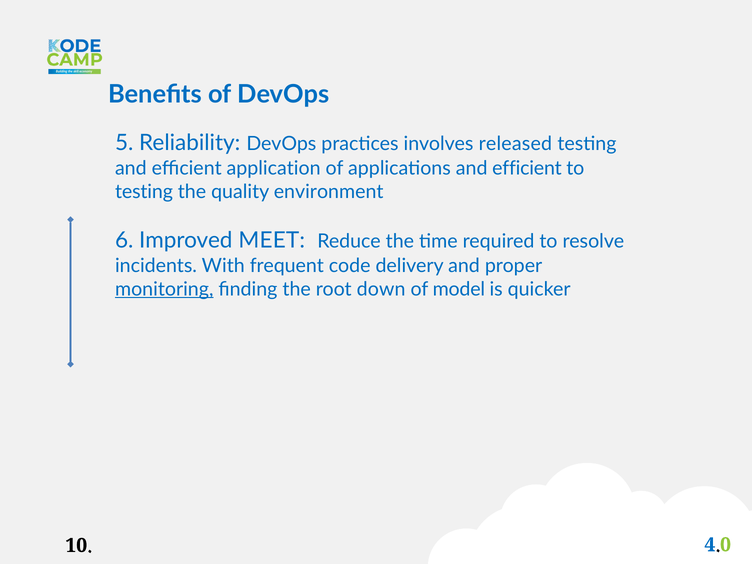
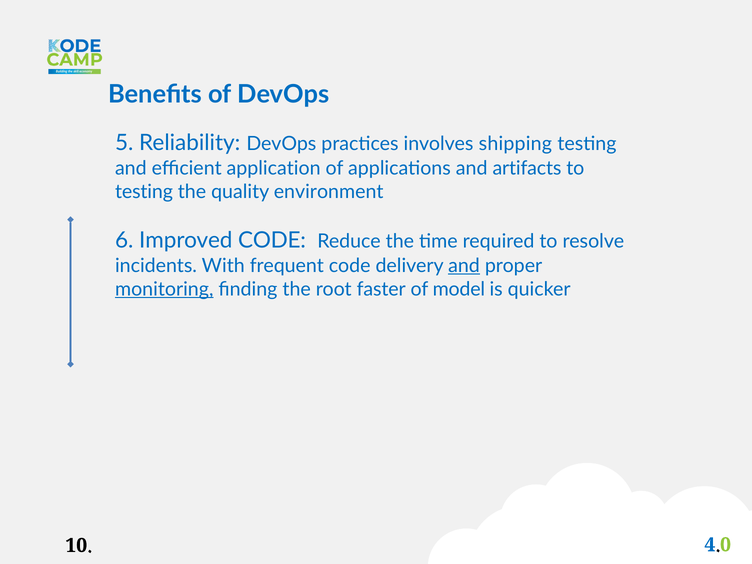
released: released -> shipping
applications and efficient: efficient -> artifacts
Improved MEET: MEET -> CODE
and at (464, 266) underline: none -> present
down: down -> faster
